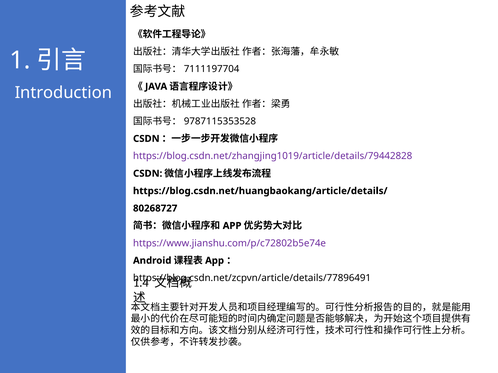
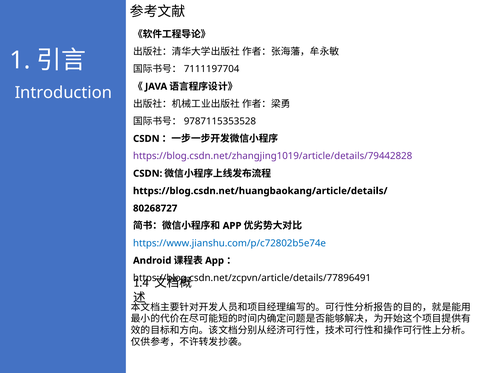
https://www.jianshu.com/p/c72802b5e74e colour: purple -> blue
